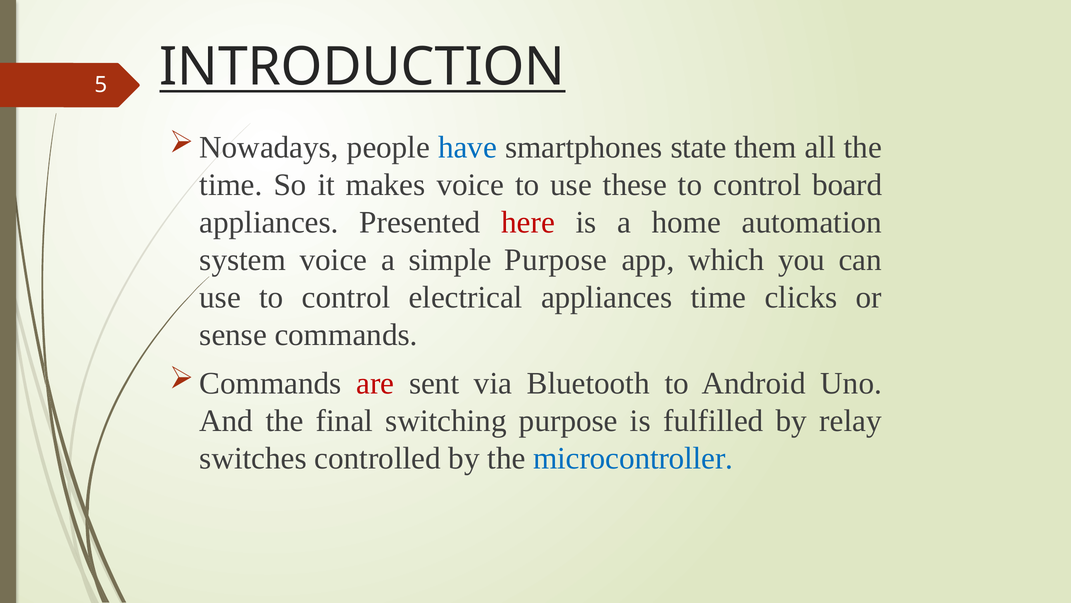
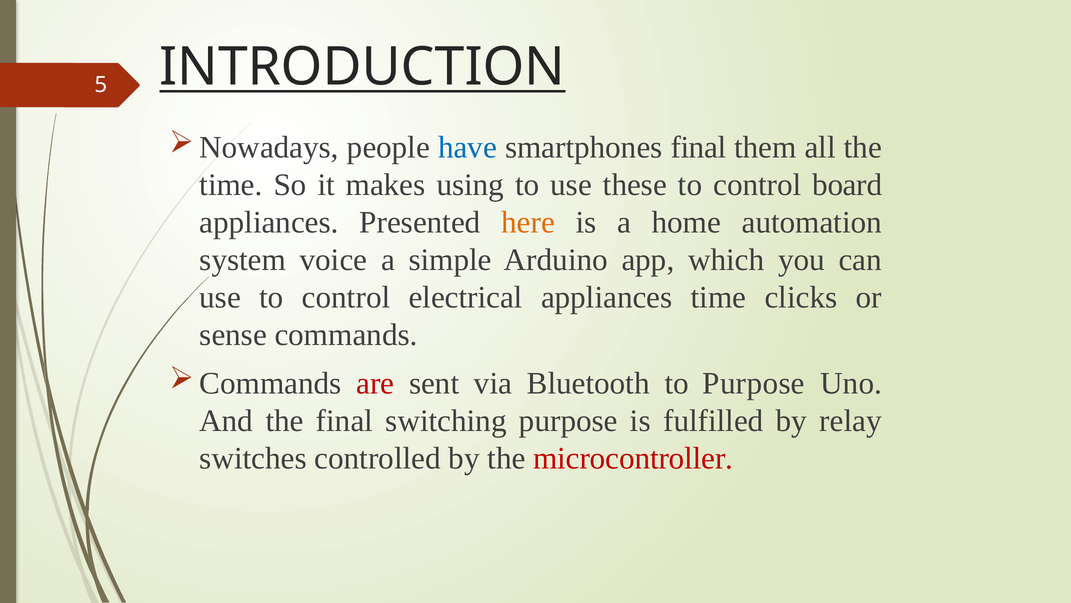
smartphones state: state -> final
makes voice: voice -> using
here colour: red -> orange
simple Purpose: Purpose -> Arduino
to Android: Android -> Purpose
microcontroller colour: blue -> red
